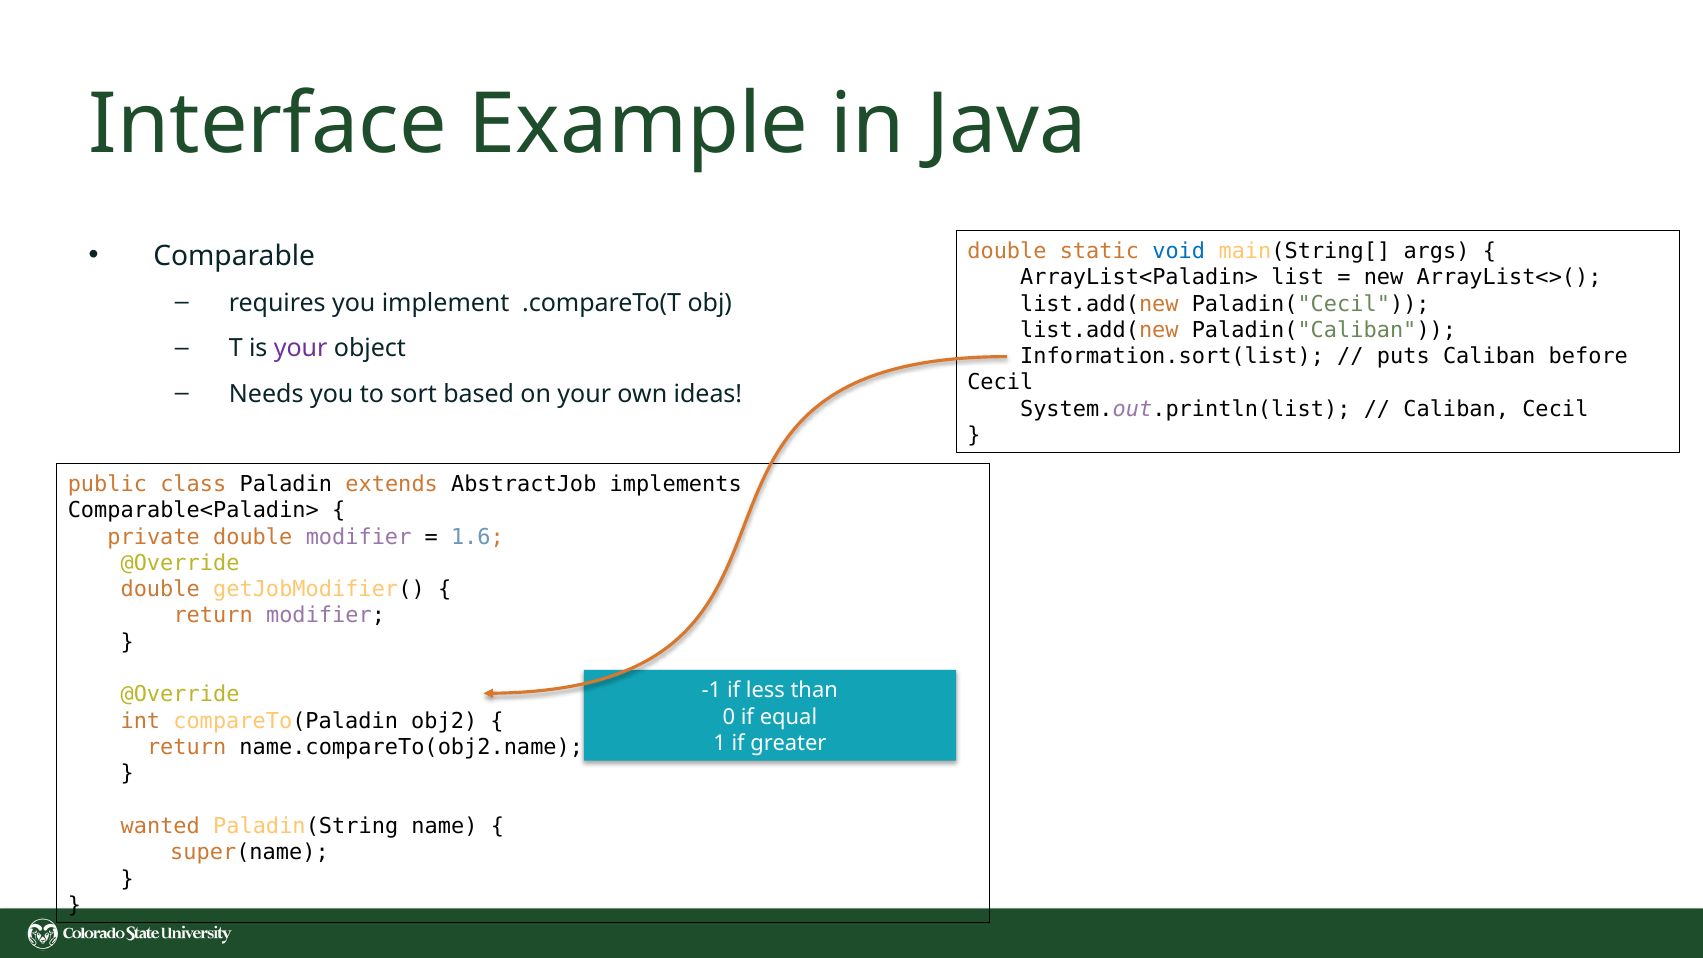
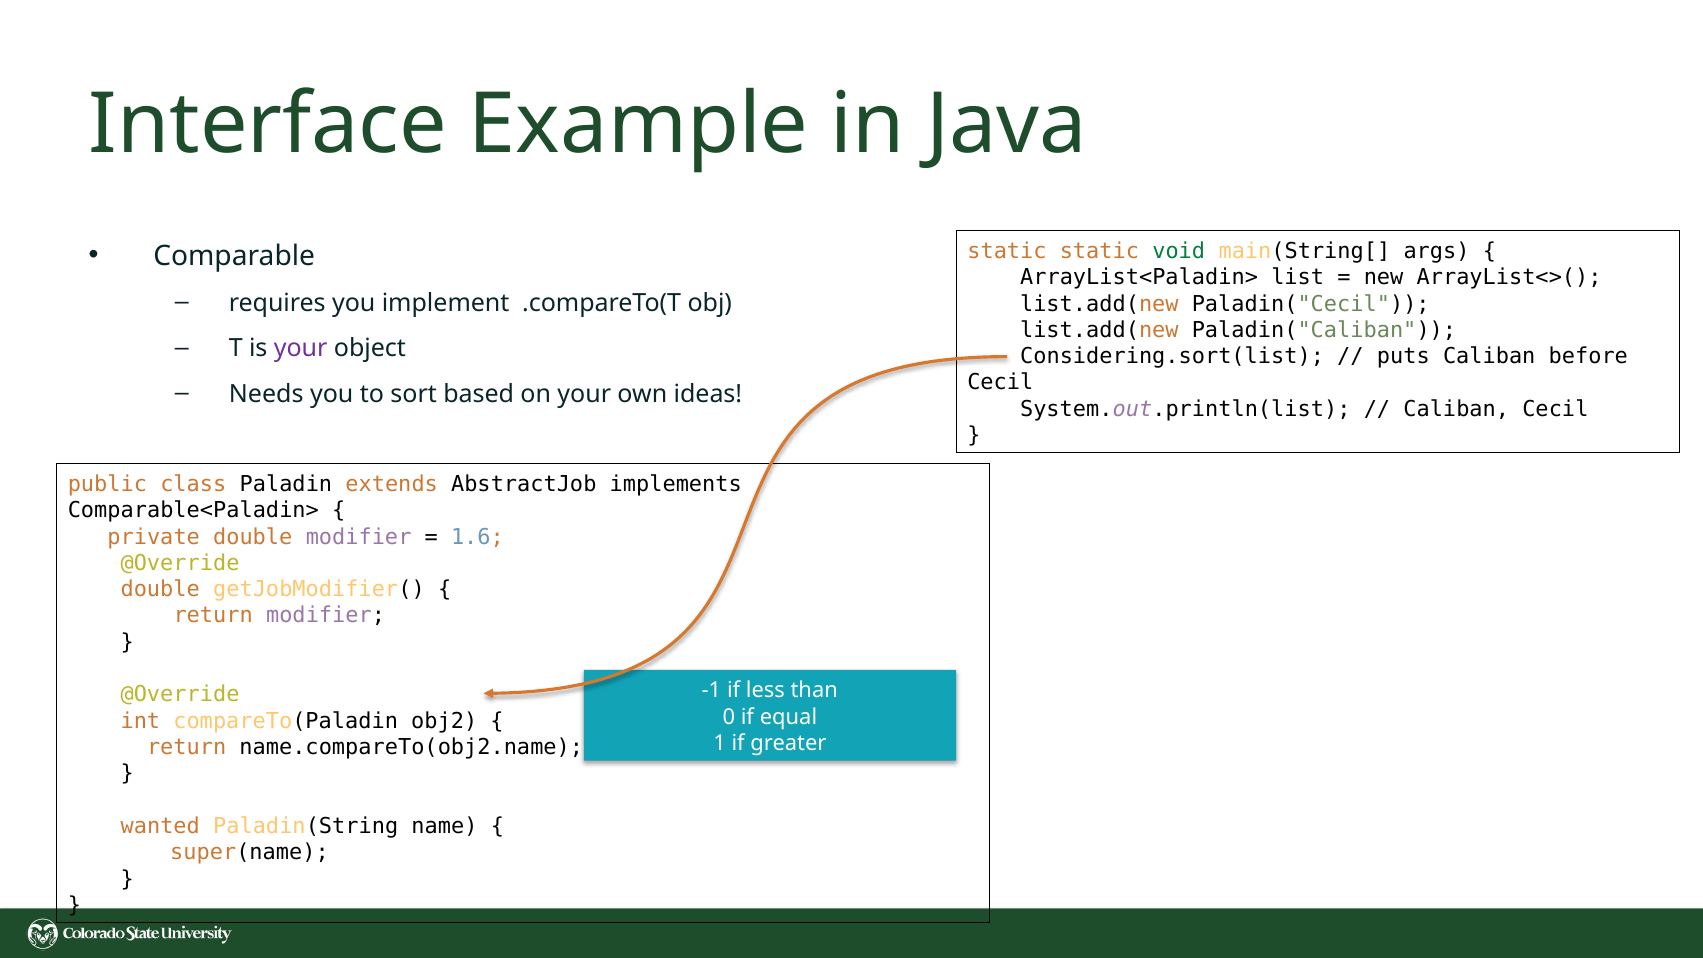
double at (1007, 251): double -> static
void colour: blue -> green
Information.sort(list: Information.sort(list -> Considering.sort(list
